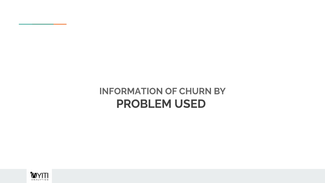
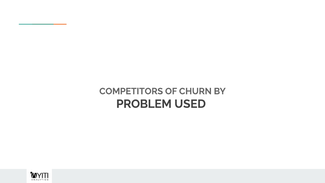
INFORMATION: INFORMATION -> COMPETITORS
